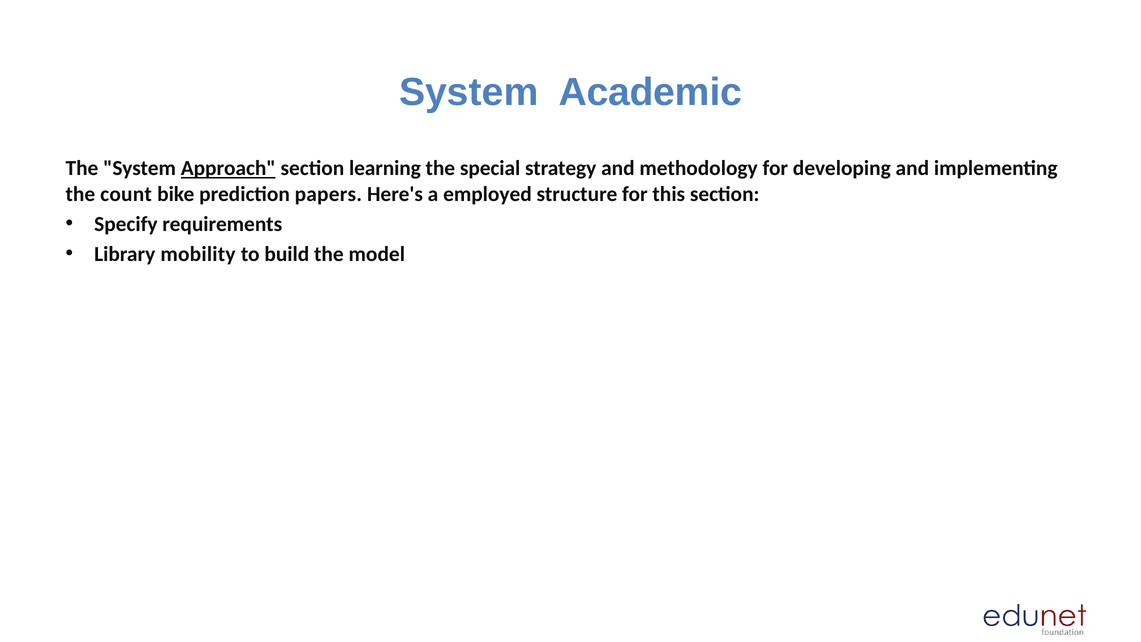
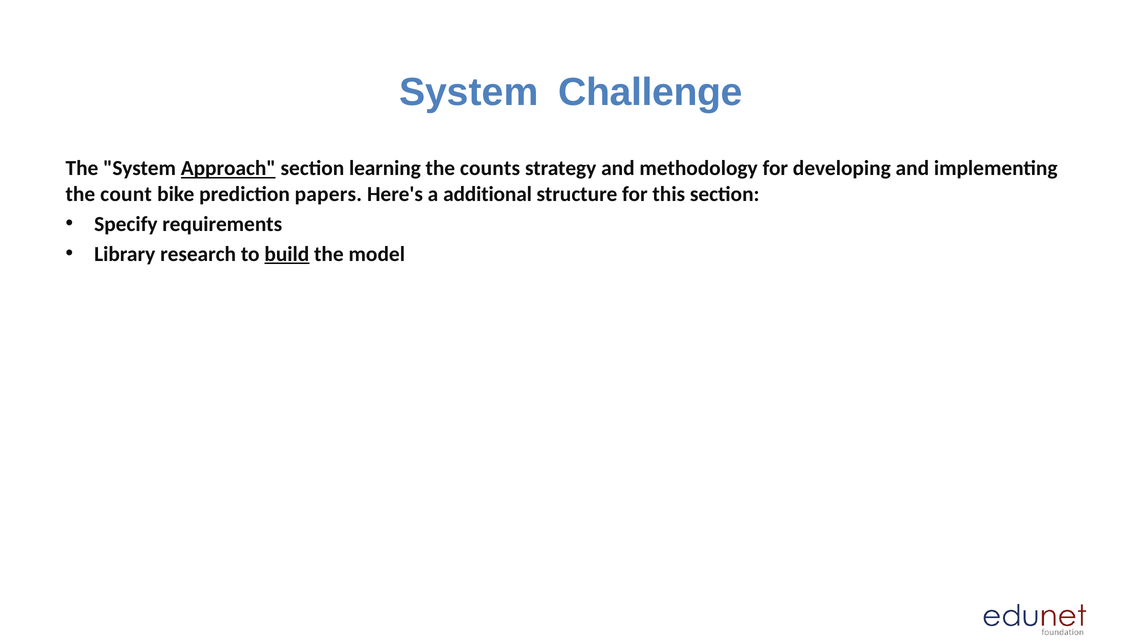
Academic: Academic -> Challenge
special: special -> counts
employed: employed -> additional
mobility: mobility -> research
build underline: none -> present
